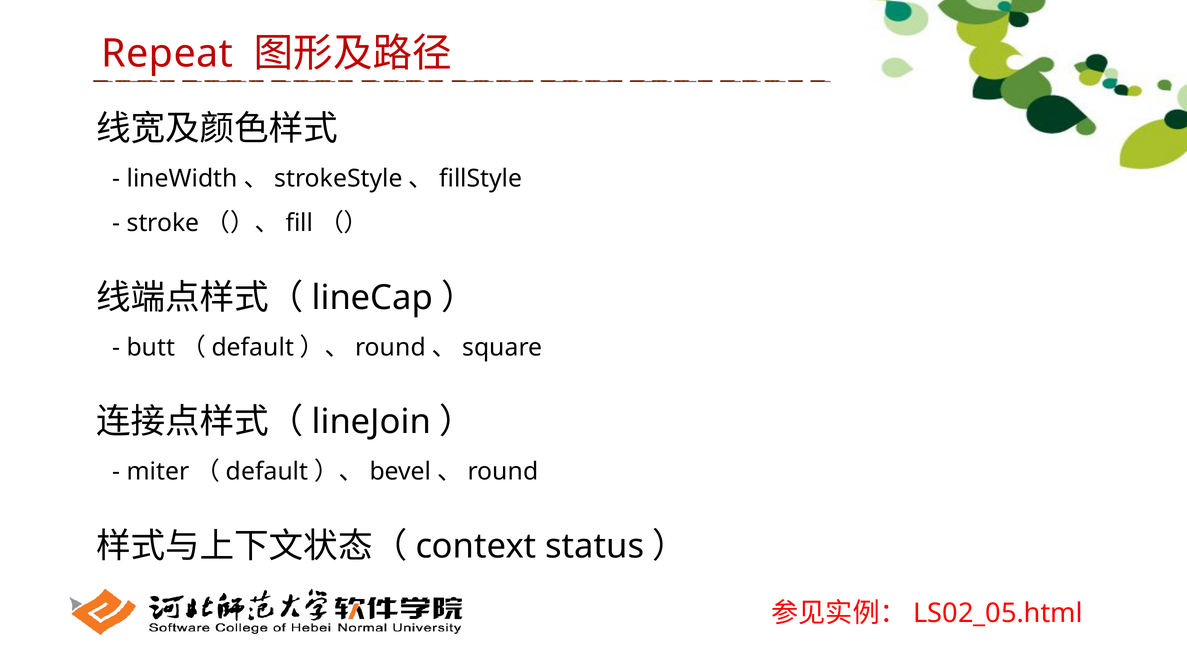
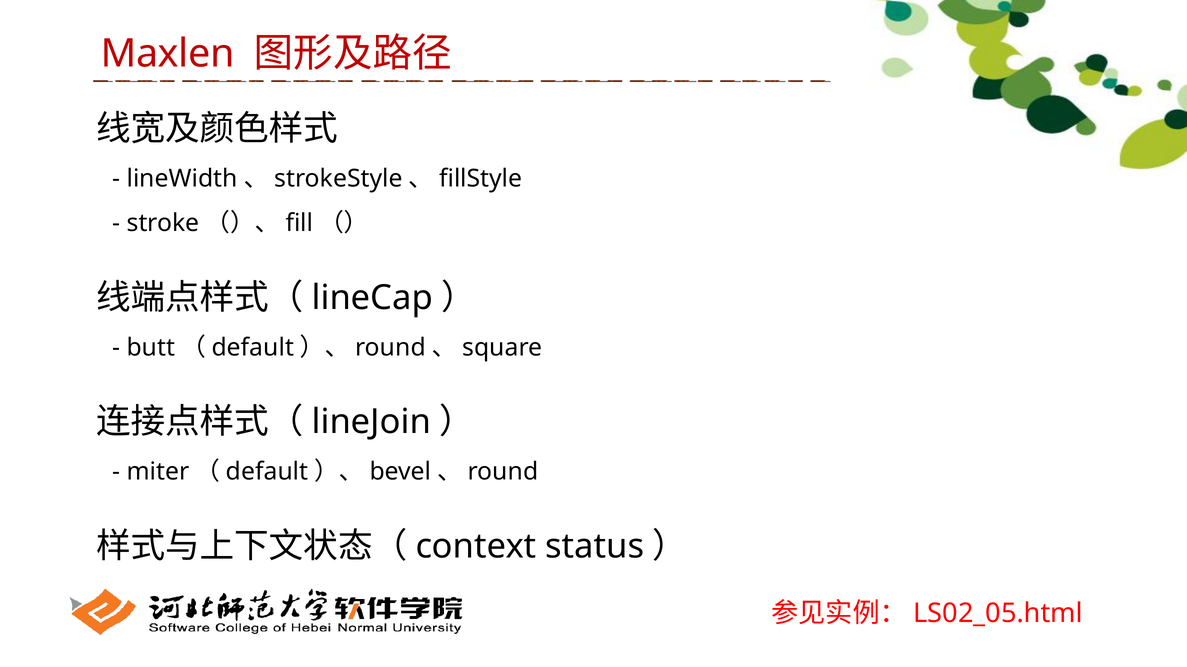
Repeat: Repeat -> Maxlen
